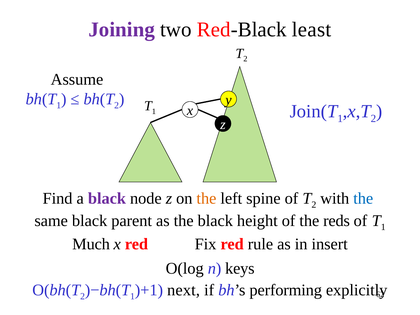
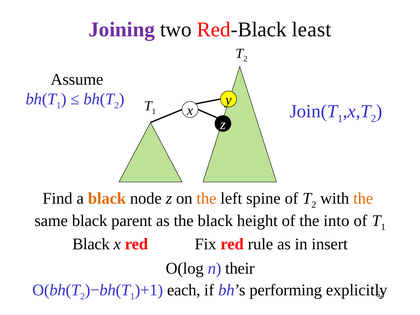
black at (107, 198) colour: purple -> orange
the at (363, 198) colour: blue -> orange
reds: reds -> into
Much at (91, 244): Much -> Black
keys: keys -> their
next: next -> each
